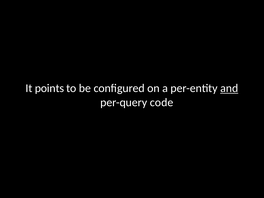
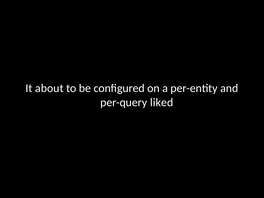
points: points -> about
and underline: present -> none
code: code -> liked
